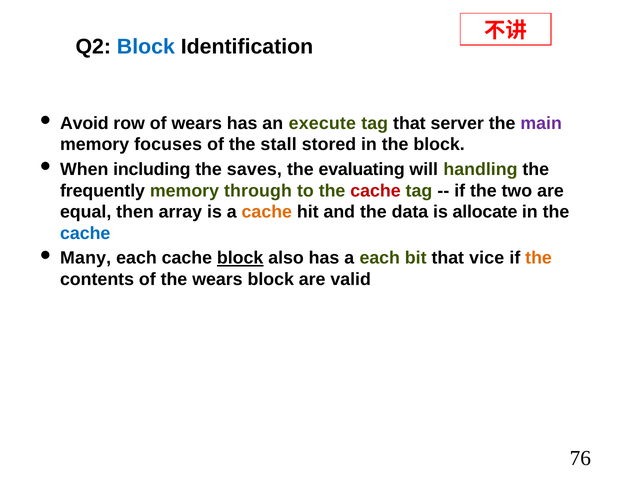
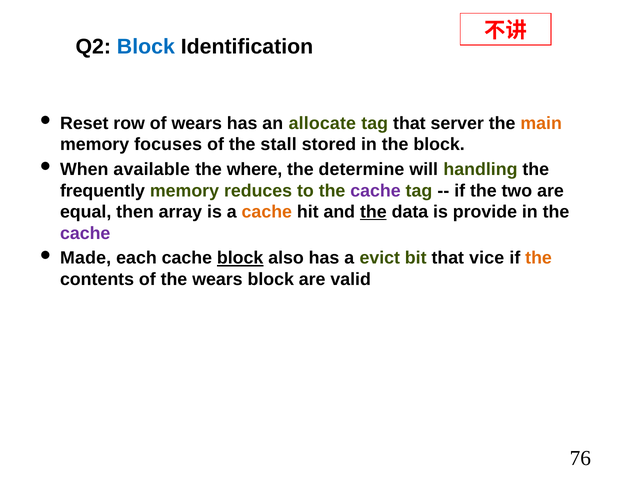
Avoid: Avoid -> Reset
execute: execute -> allocate
main colour: purple -> orange
including: including -> available
saves: saves -> where
evaluating: evaluating -> determine
through: through -> reduces
cache at (375, 191) colour: red -> purple
the at (373, 212) underline: none -> present
allocate: allocate -> provide
cache at (85, 233) colour: blue -> purple
Many: Many -> Made
a each: each -> evict
